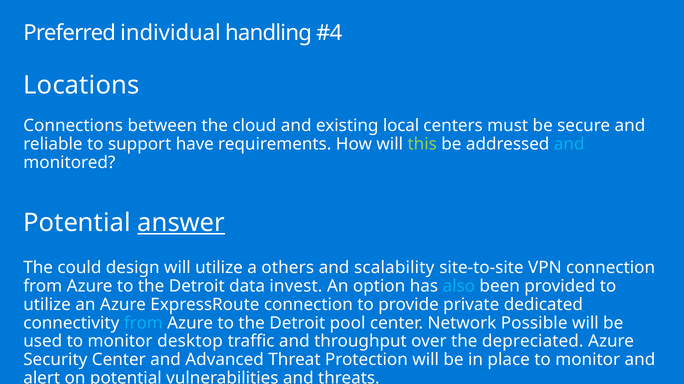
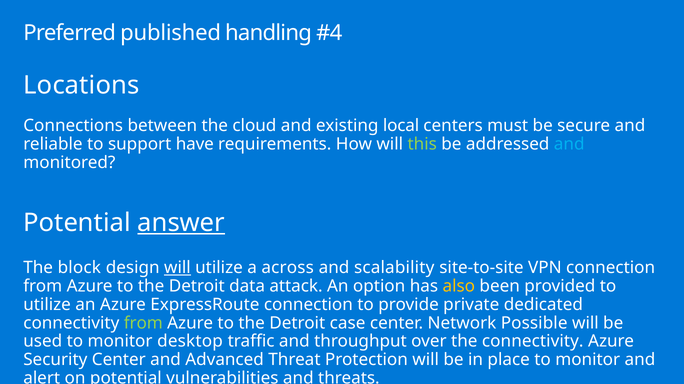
individual: individual -> published
could: could -> block
will at (177, 268) underline: none -> present
others: others -> across
invest: invest -> attack
also colour: light blue -> yellow
from at (143, 324) colour: light blue -> light green
pool: pool -> case
the depreciated: depreciated -> connectivity
